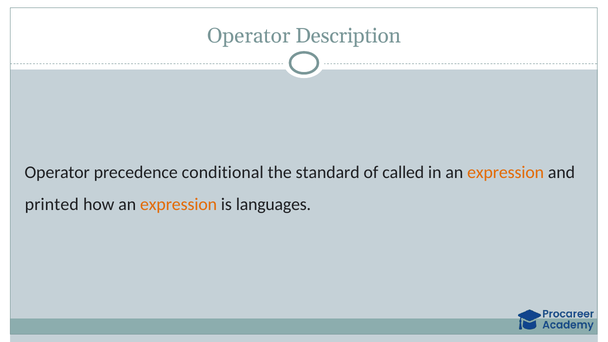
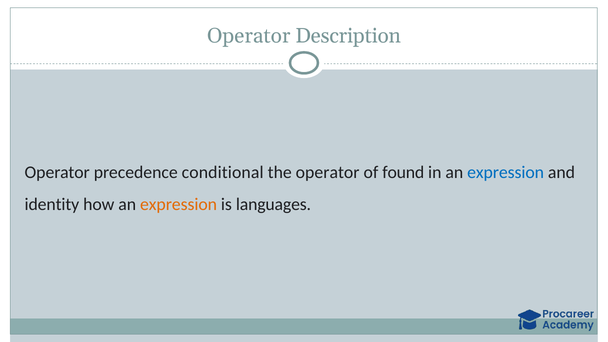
the standard: standard -> operator
called: called -> found
expression at (506, 173) colour: orange -> blue
printed: printed -> identity
